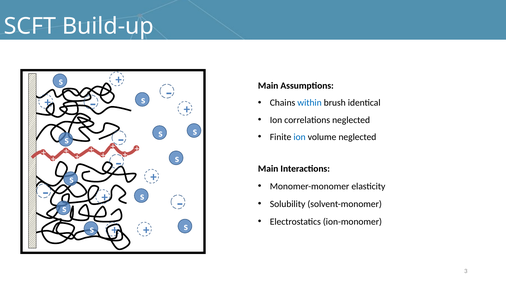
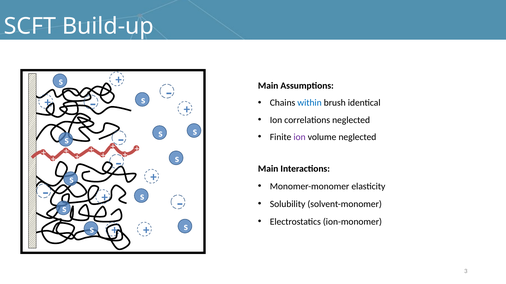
ion at (300, 137) colour: blue -> purple
